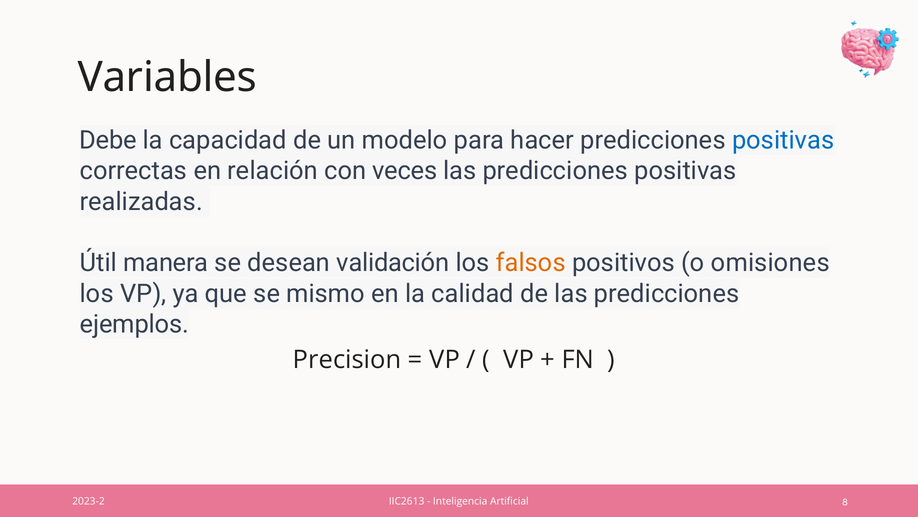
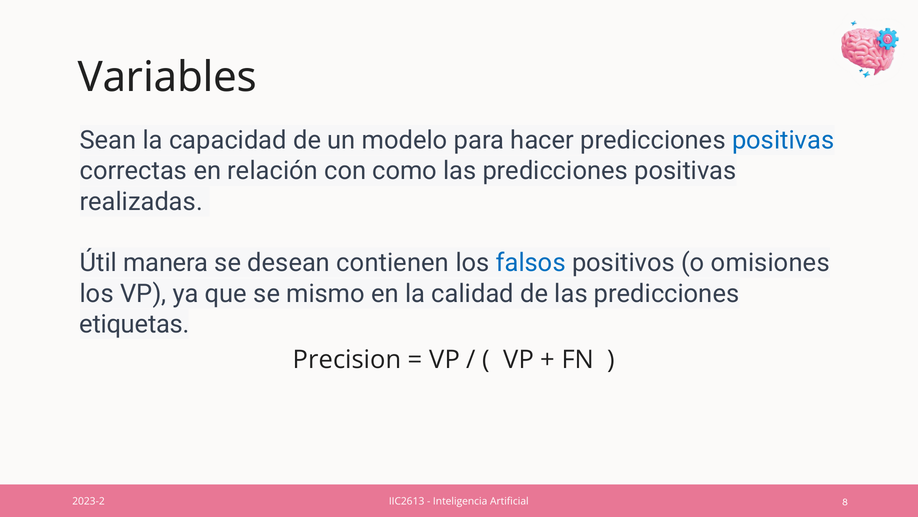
Debe: Debe -> Sean
veces: veces -> como
validación: validación -> contienen
falsos colour: orange -> blue
ejemplos: ejemplos -> etiquetas
